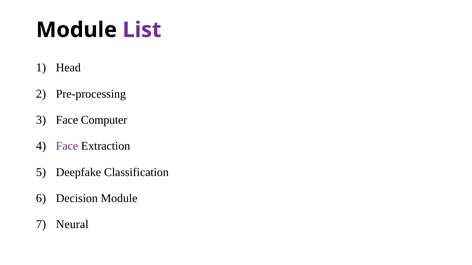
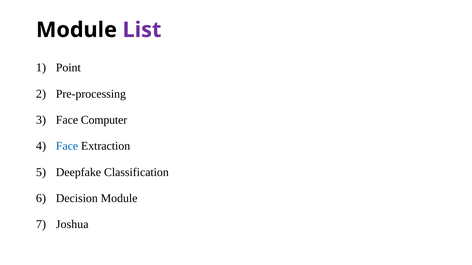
Head: Head -> Point
Face at (67, 146) colour: purple -> blue
Neural: Neural -> Joshua
